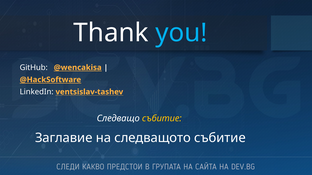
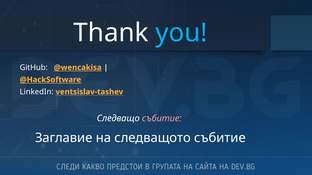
събитие at (162, 119) colour: yellow -> pink
